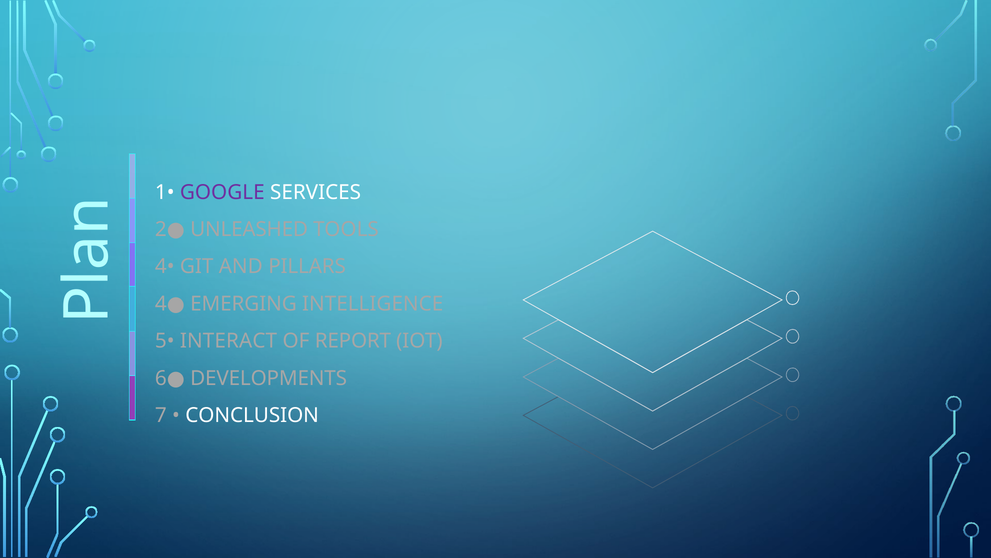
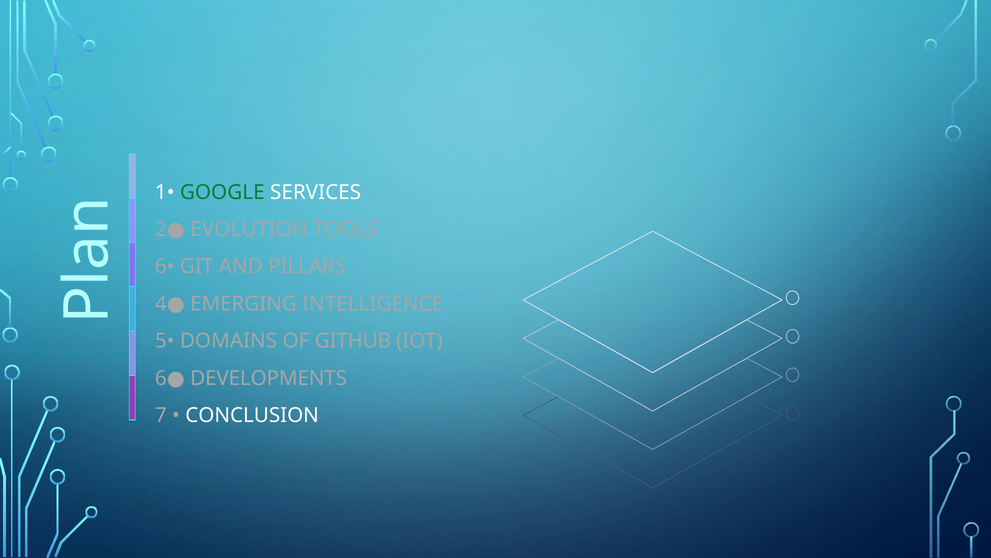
GOOGLE colour: purple -> green
UNLEASHED: UNLEASHED -> EVOLUTION
4•: 4• -> 6•
INTERACT: INTERACT -> DOMAINS
REPORT: REPORT -> GITHUB
